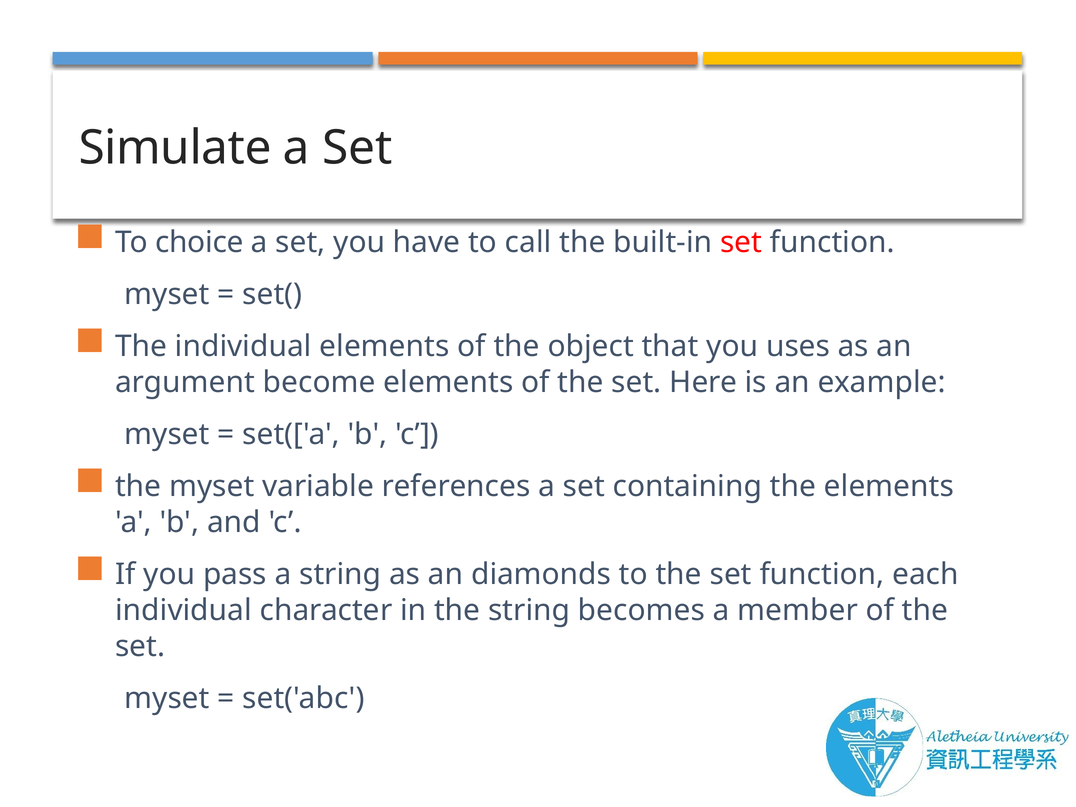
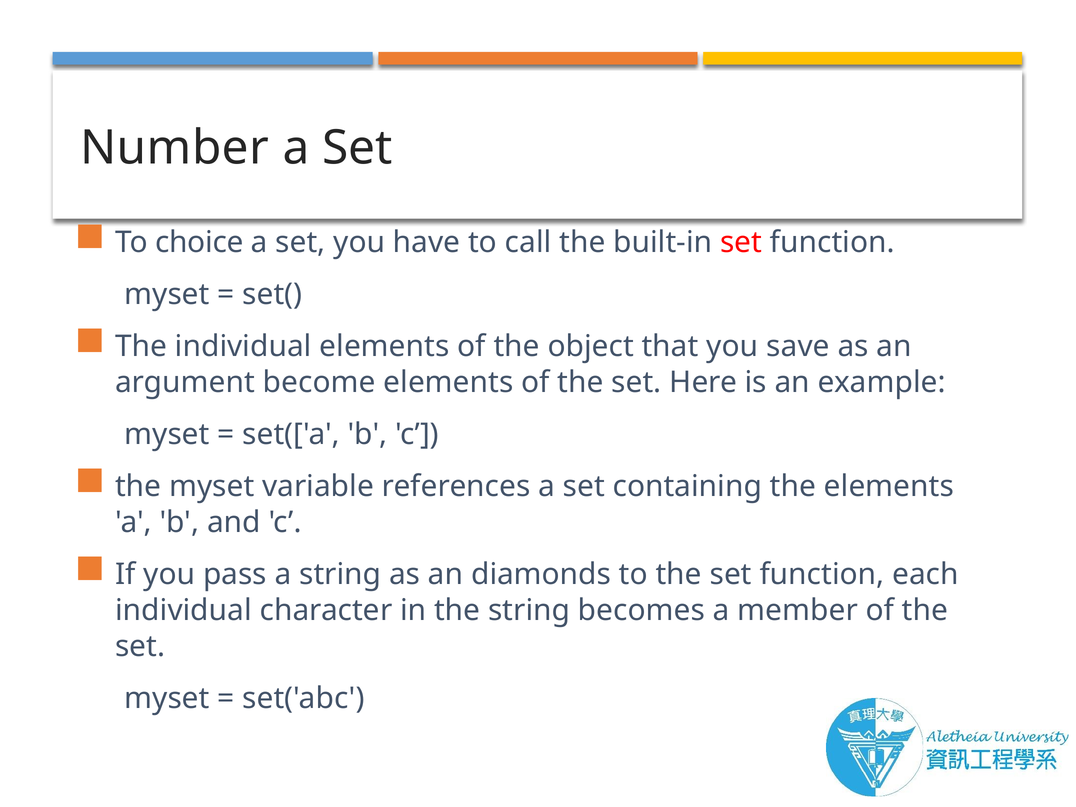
Simulate: Simulate -> Number
uses: uses -> save
